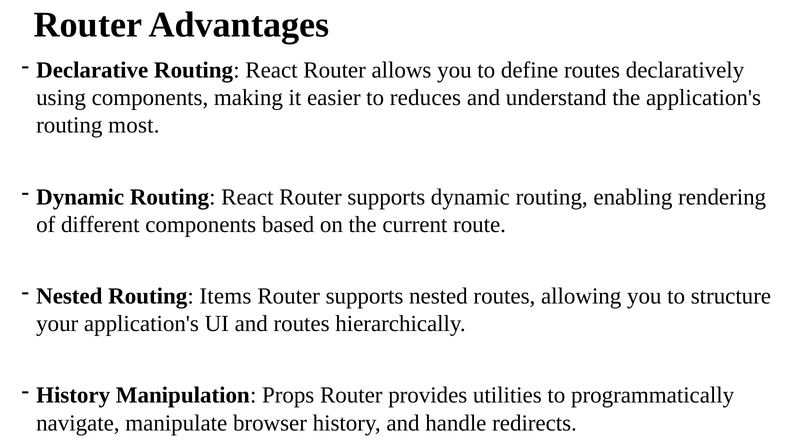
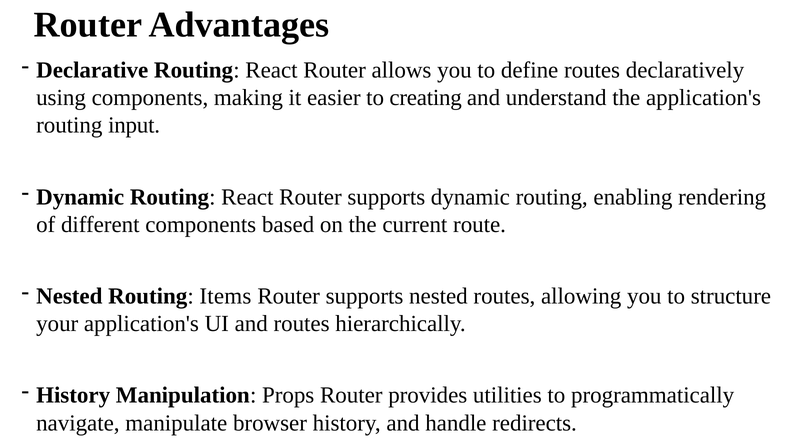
reduces: reduces -> creating
most: most -> input
